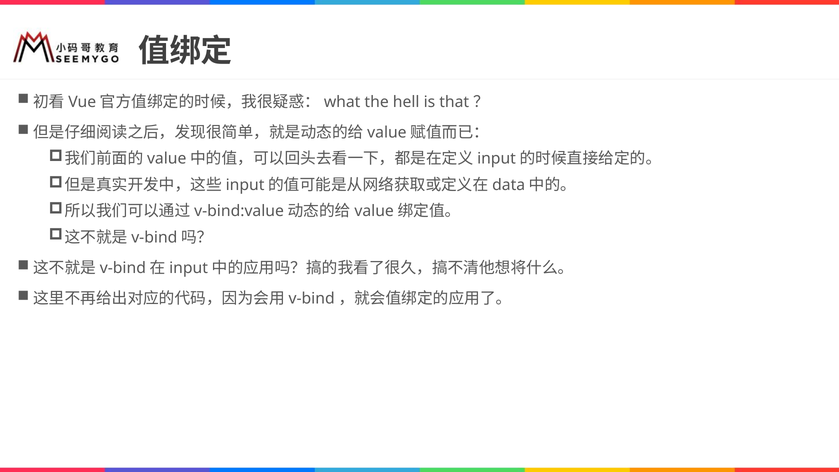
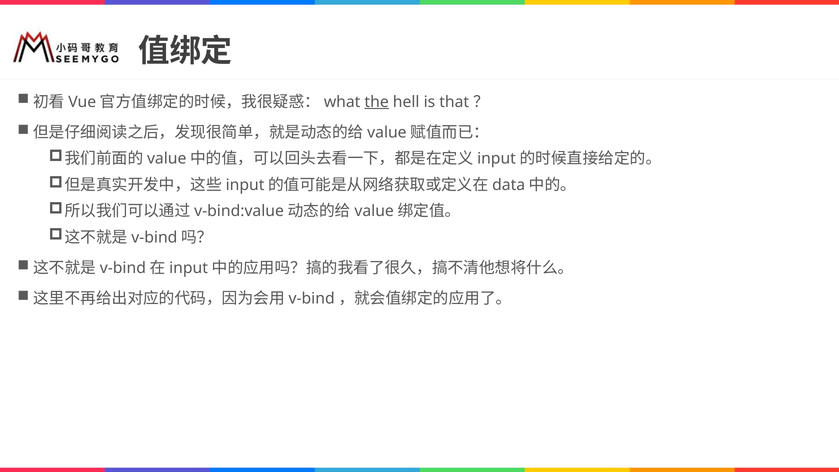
the underline: none -> present
